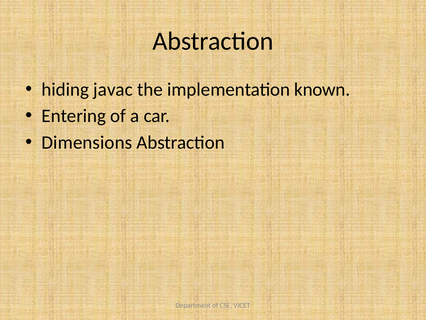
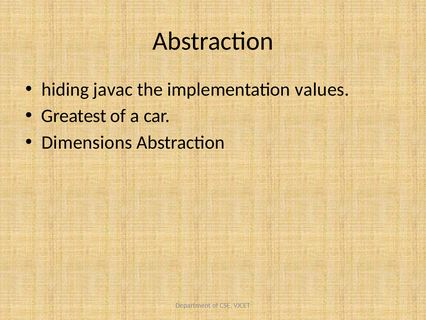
known: known -> values
Entering: Entering -> Greatest
